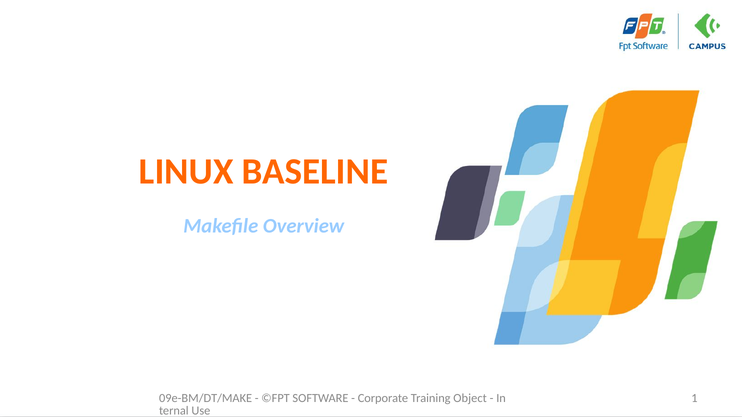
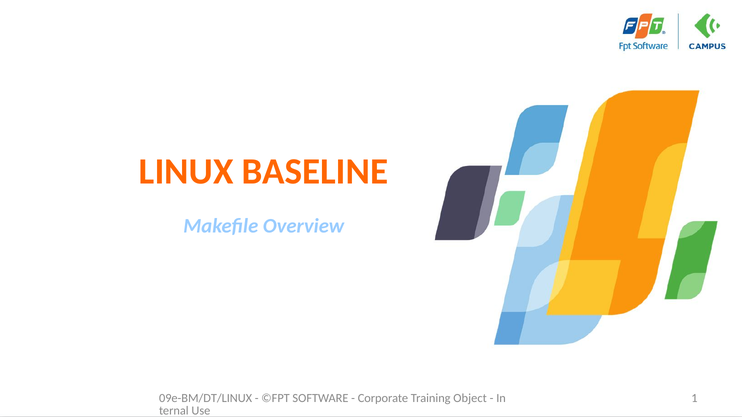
09e-BM/DT/MAKE: 09e-BM/DT/MAKE -> 09e-BM/DT/LINUX
